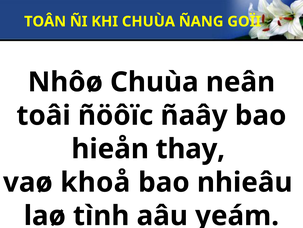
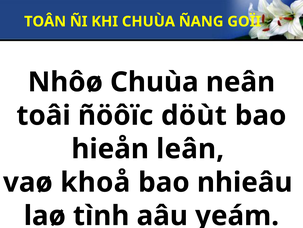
ñaây: ñaây -> döùt
thay: thay -> leân
